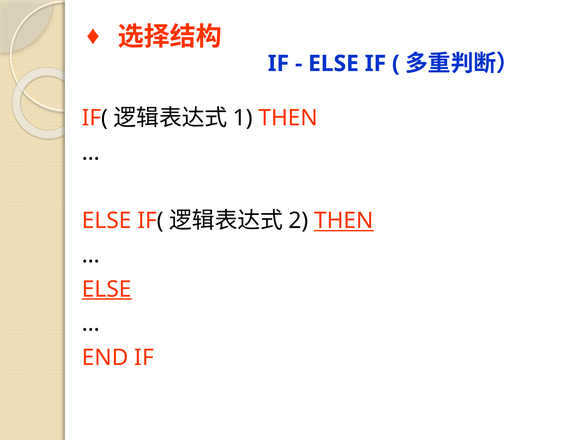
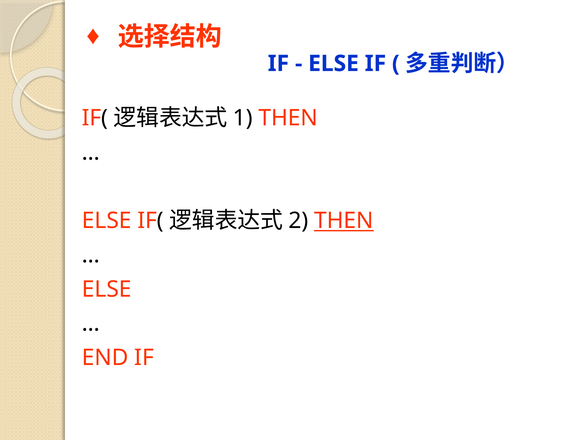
ELSE at (107, 289) underline: present -> none
